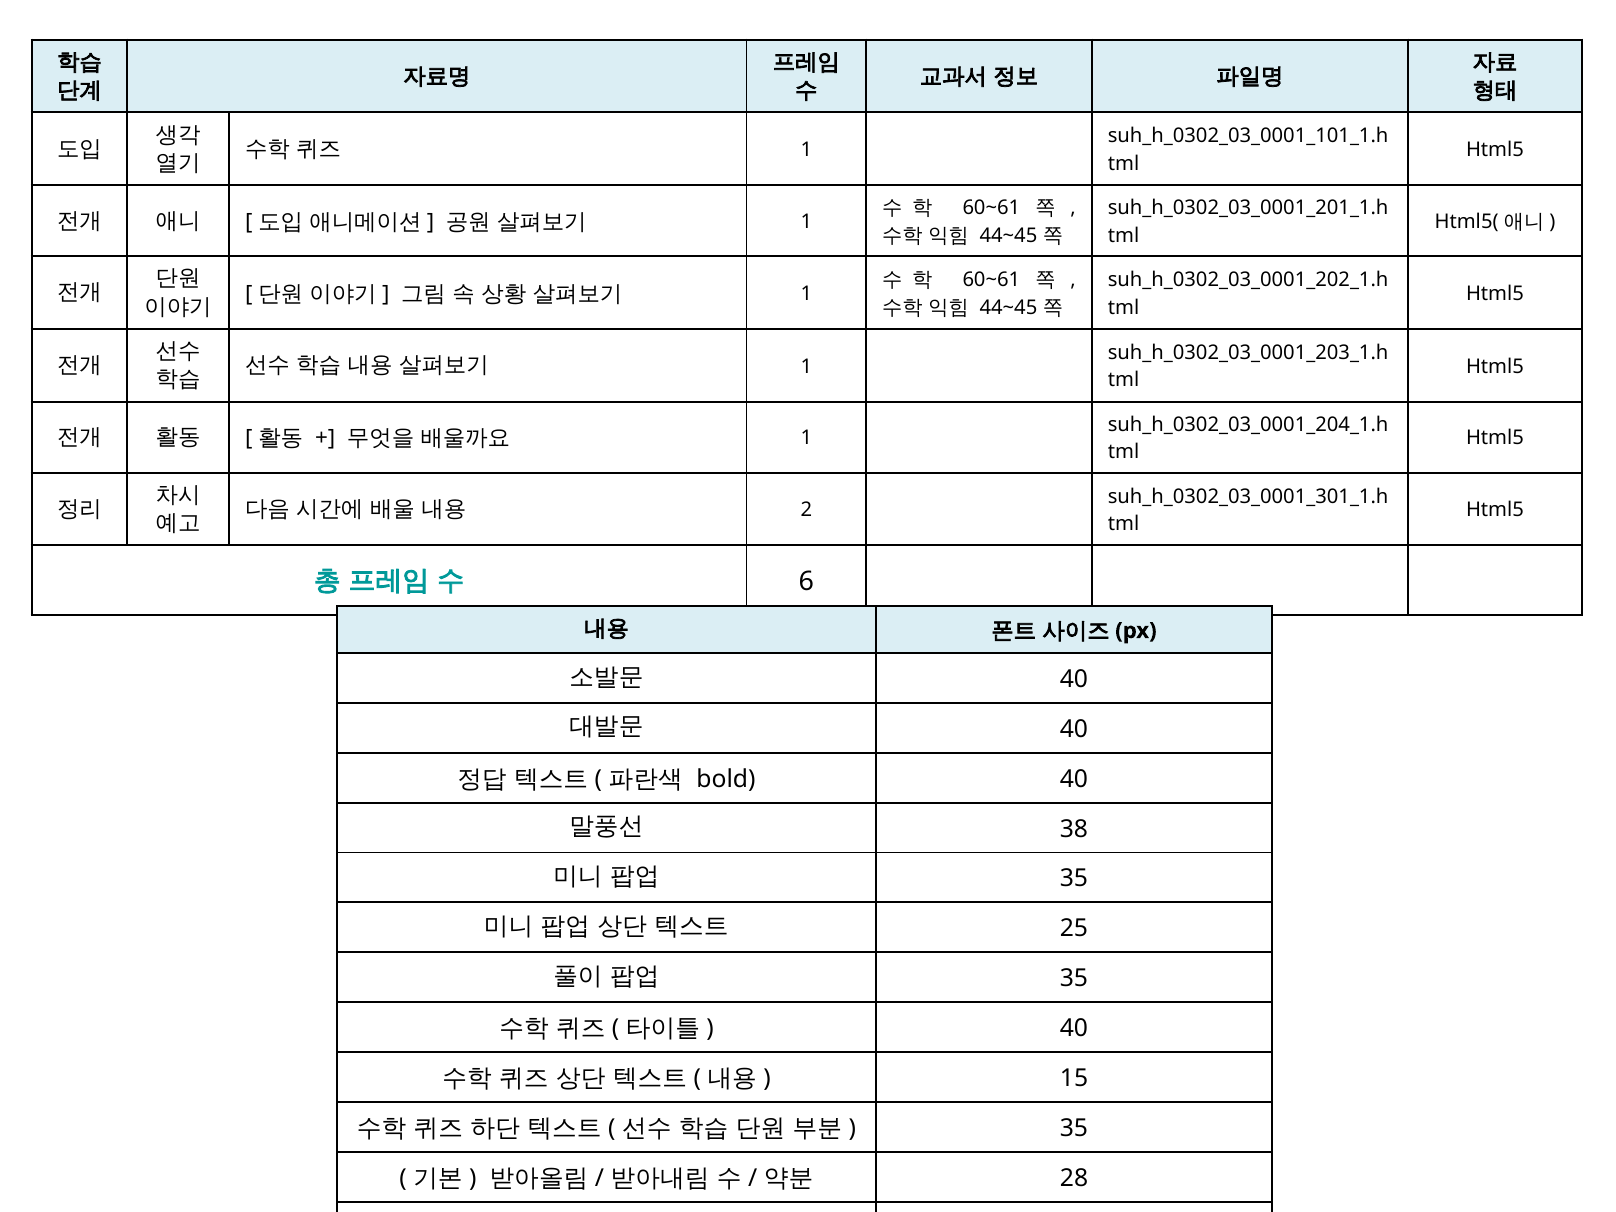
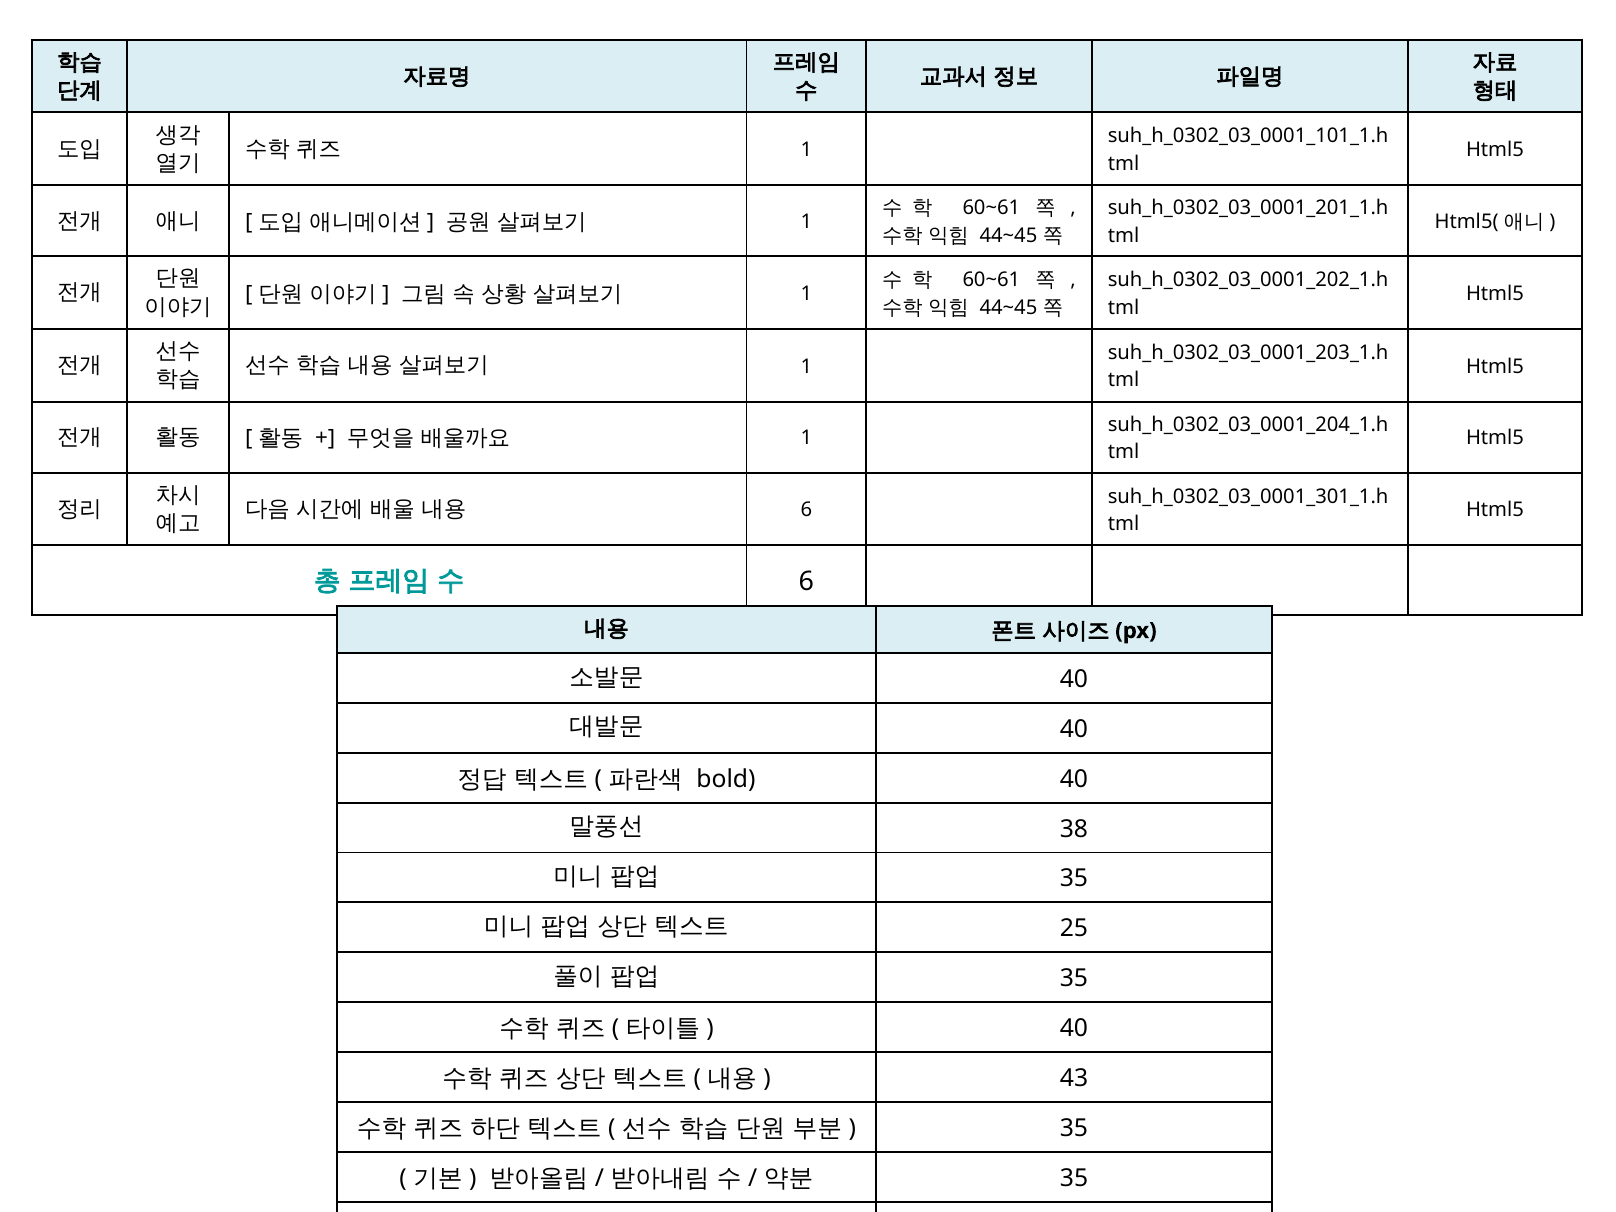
2 at (806, 510): 2 -> 6
15: 15 -> 43
28 at (1074, 1178): 28 -> 35
